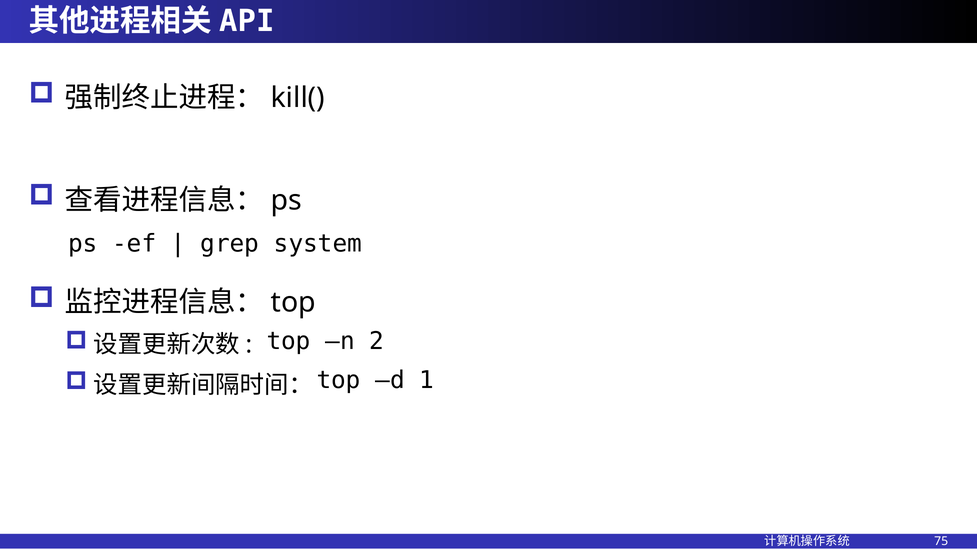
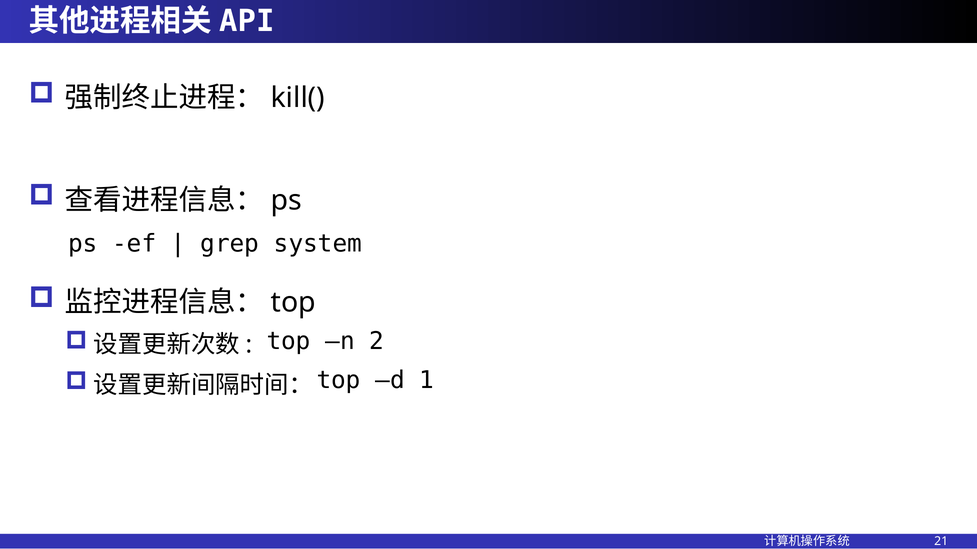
75: 75 -> 21
